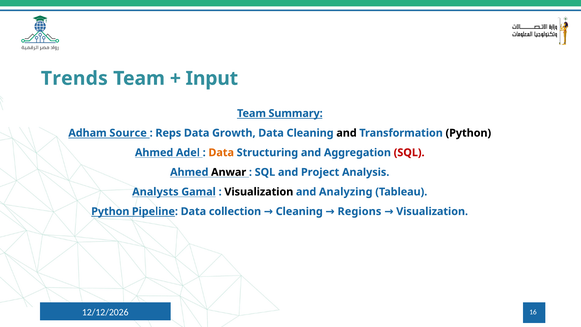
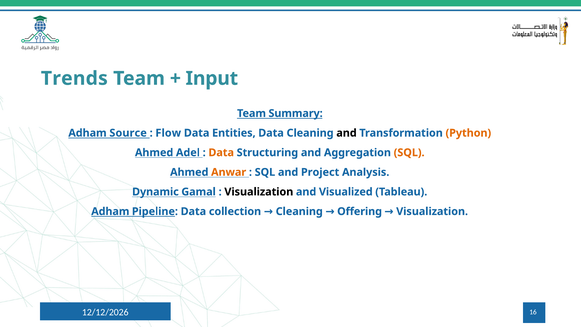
Reps: Reps -> Flow
Growth: Growth -> Entities
Python at (468, 133) colour: black -> orange
SQL at (409, 153) colour: red -> orange
Anwar colour: black -> orange
Analysts: Analysts -> Dynamic
Analyzing: Analyzing -> Visualized
Python at (110, 211): Python -> Adham
Regions: Regions -> Offering
